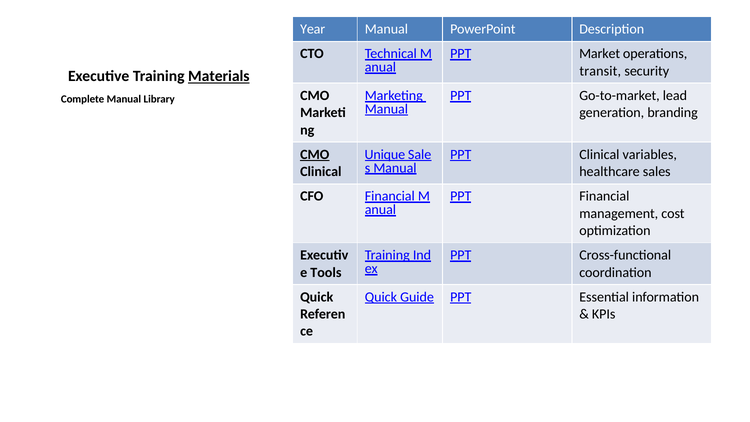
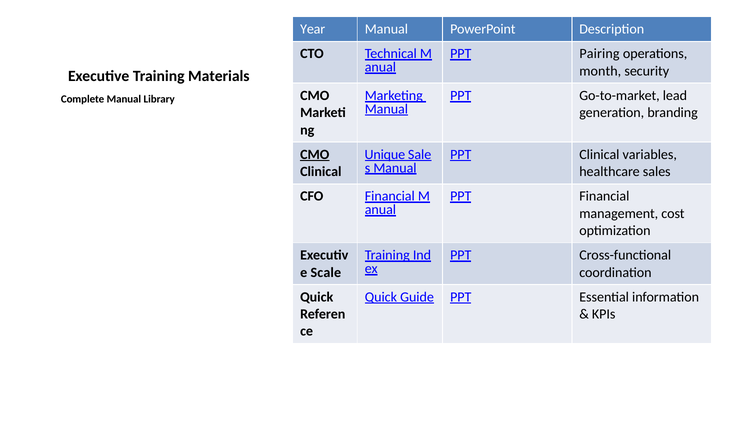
Market: Market -> Pairing
transit: transit -> month
Materials underline: present -> none
Tools: Tools -> Scale
